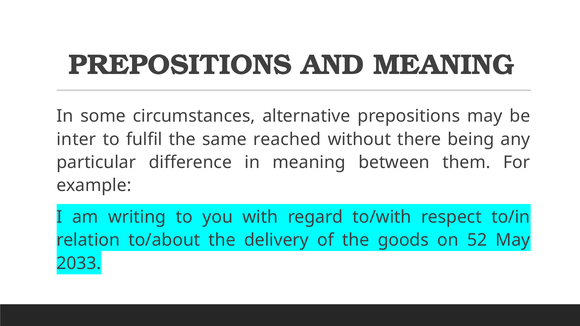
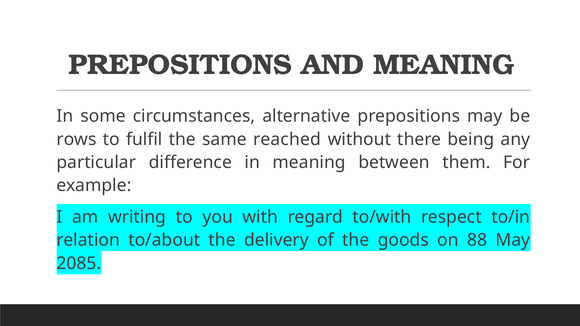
inter: inter -> rows
52: 52 -> 88
2033: 2033 -> 2085
